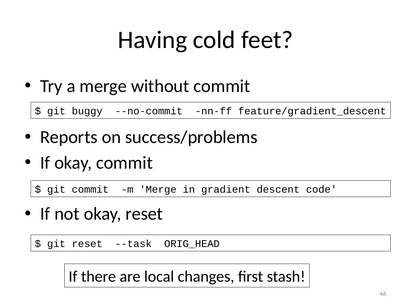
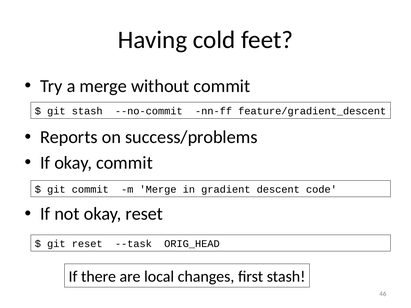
git buggy: buggy -> stash
